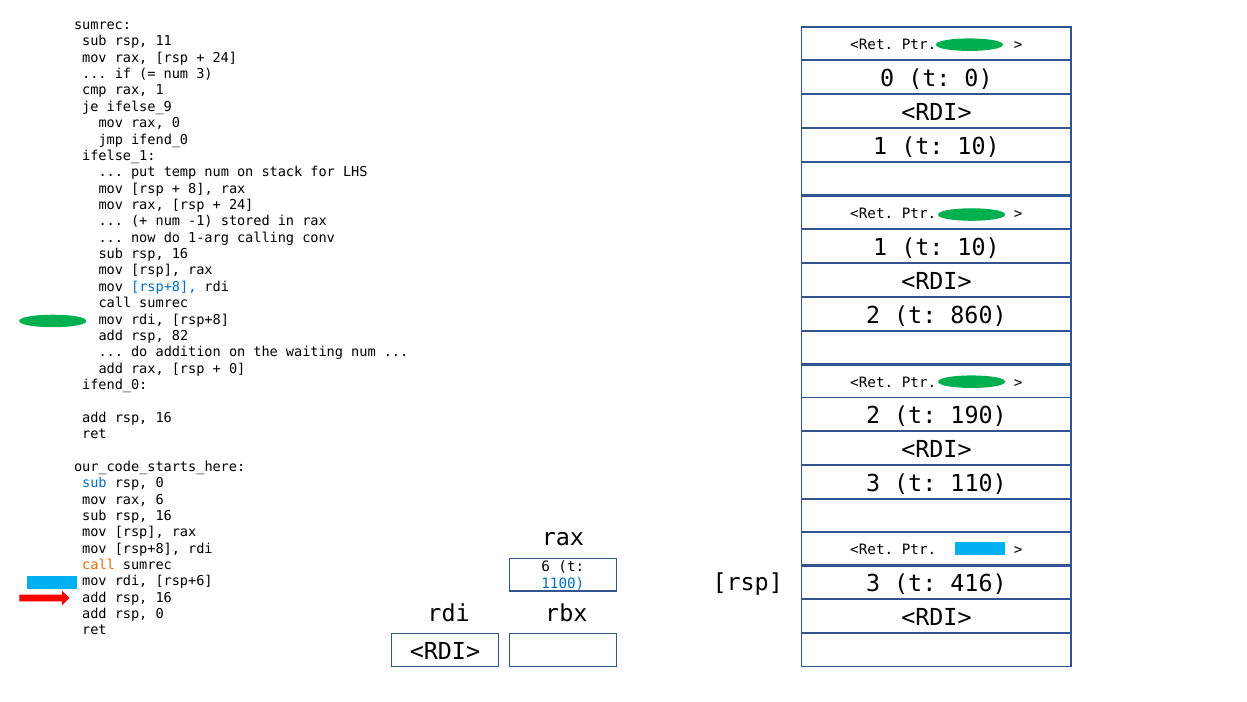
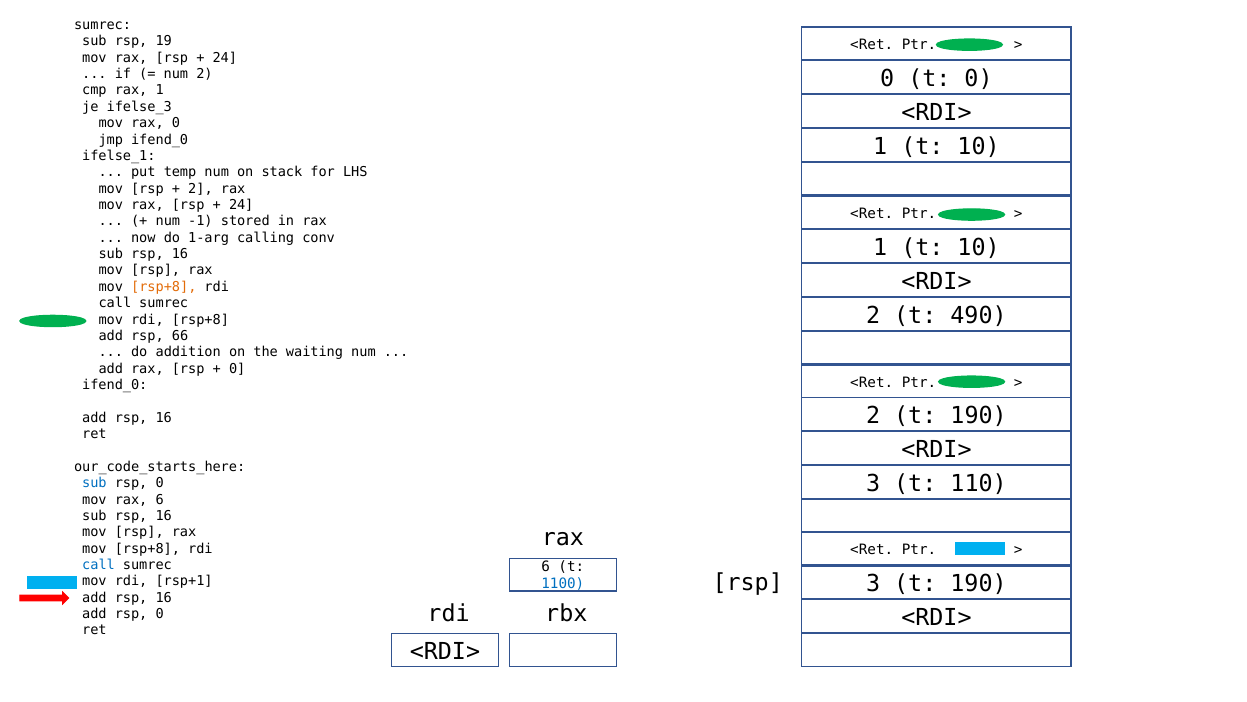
11: 11 -> 19
num 3: 3 -> 2
ifelse_9: ifelse_9 -> ifelse_3
8 at (200, 188): 8 -> 2
rsp+8 at (164, 287) colour: blue -> orange
860: 860 -> 490
82: 82 -> 66
call at (99, 564) colour: orange -> blue
3 t 416: 416 -> 190
rsp+6: rsp+6 -> rsp+1
